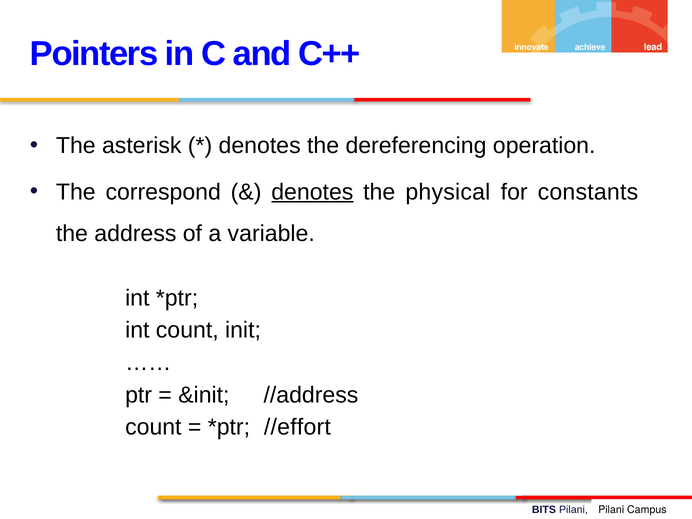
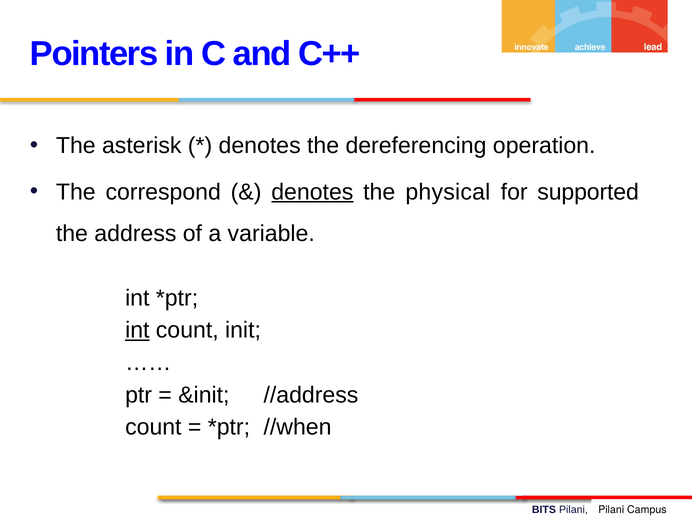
constants: constants -> supported
int at (137, 330) underline: none -> present
//effort: //effort -> //when
